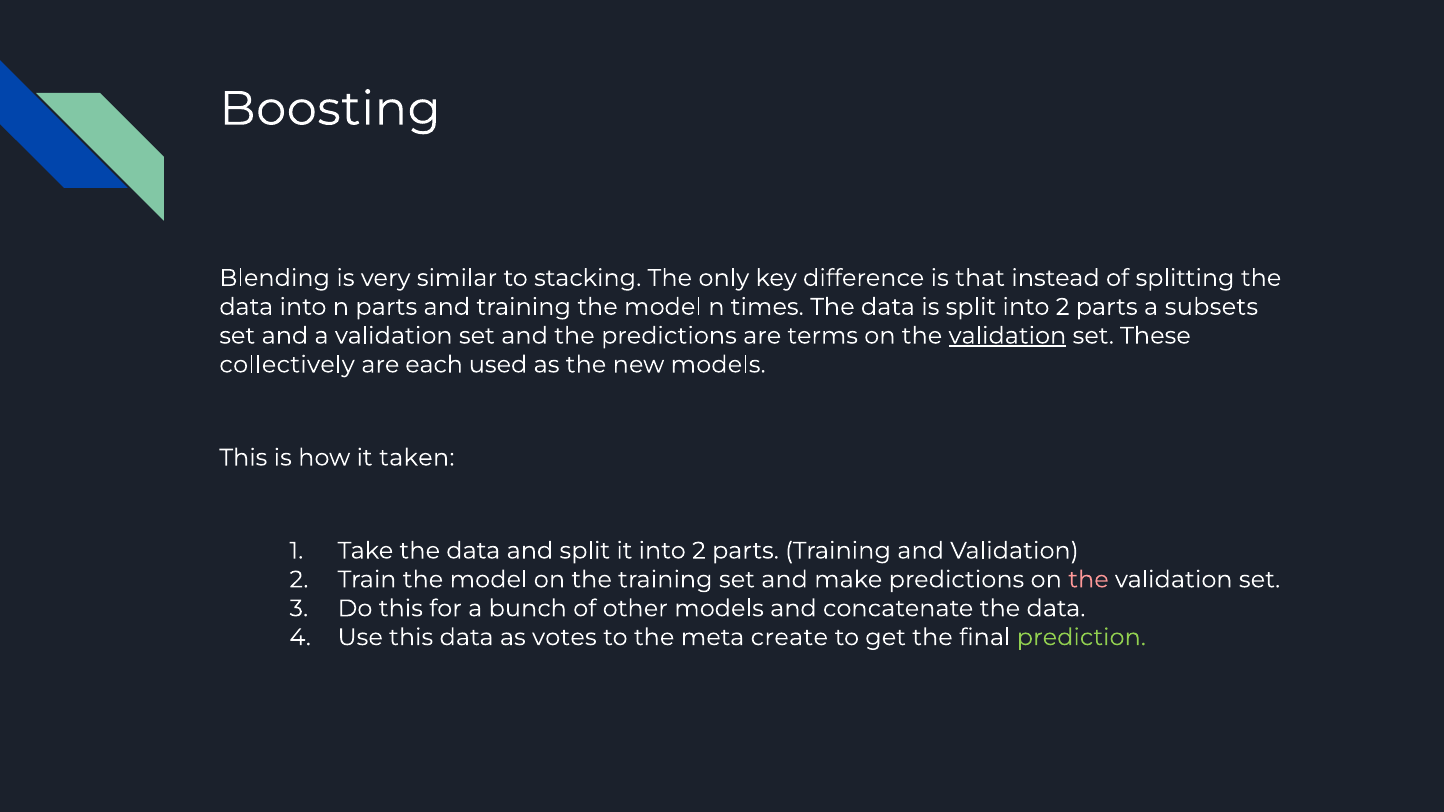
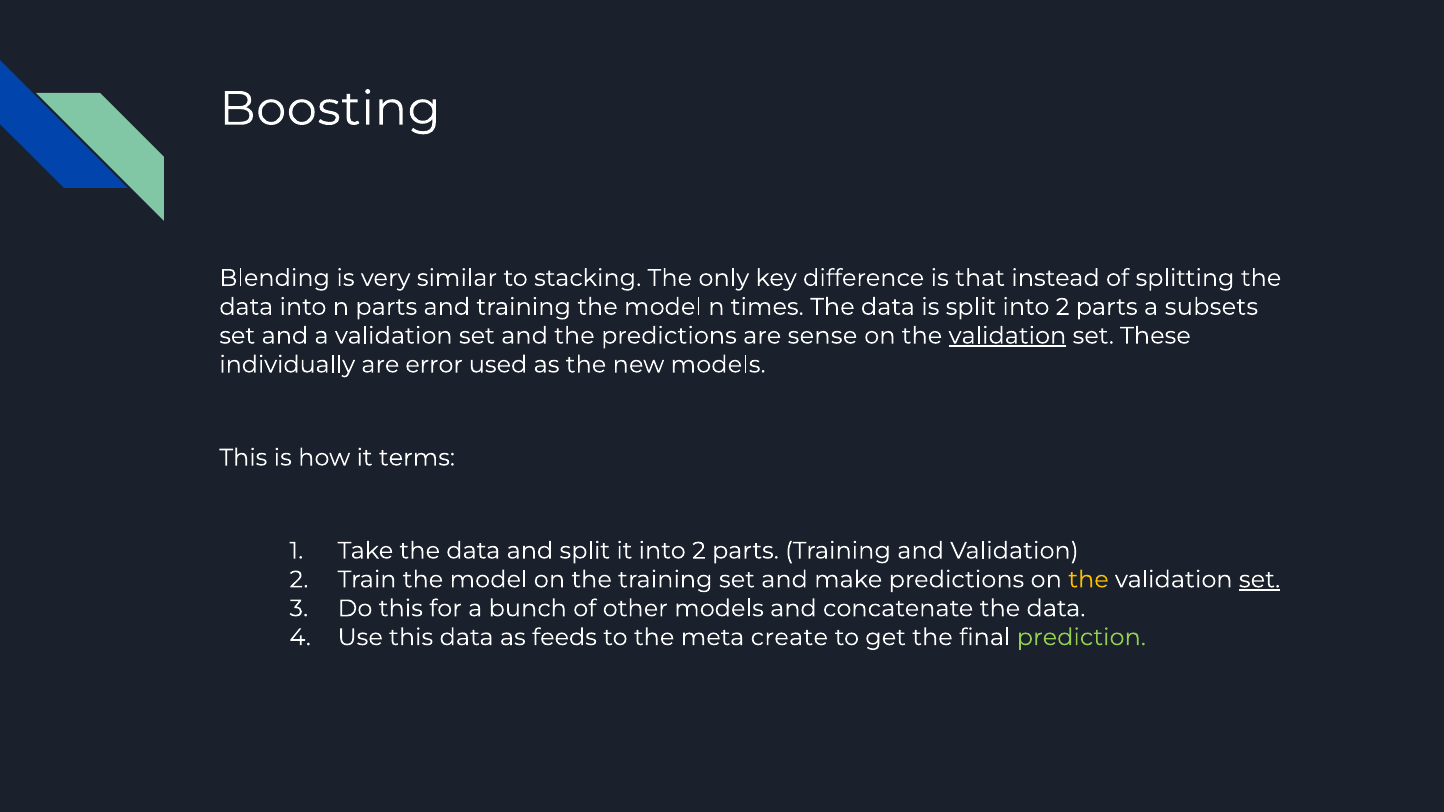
terms: terms -> sense
collectively: collectively -> individually
each: each -> error
taken: taken -> terms
the at (1089, 580) colour: pink -> yellow
set at (1259, 580) underline: none -> present
votes: votes -> feeds
